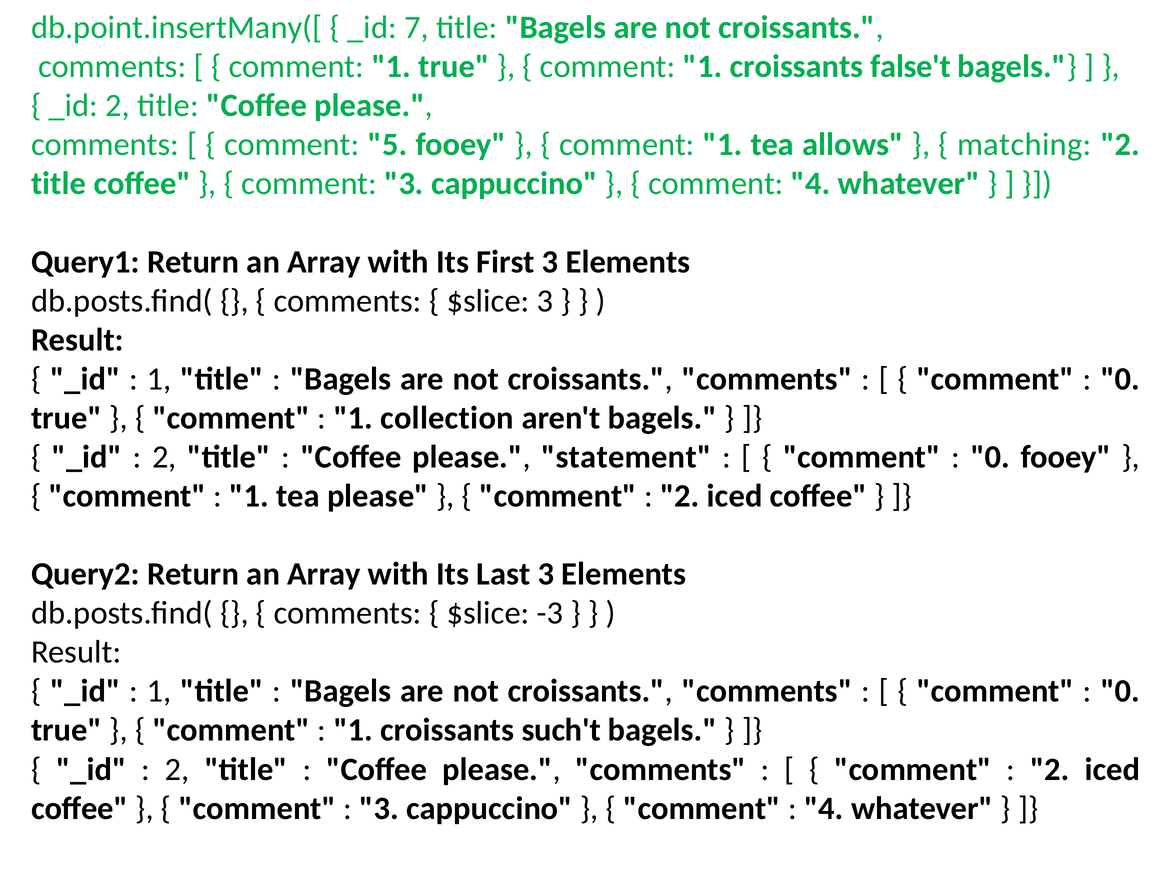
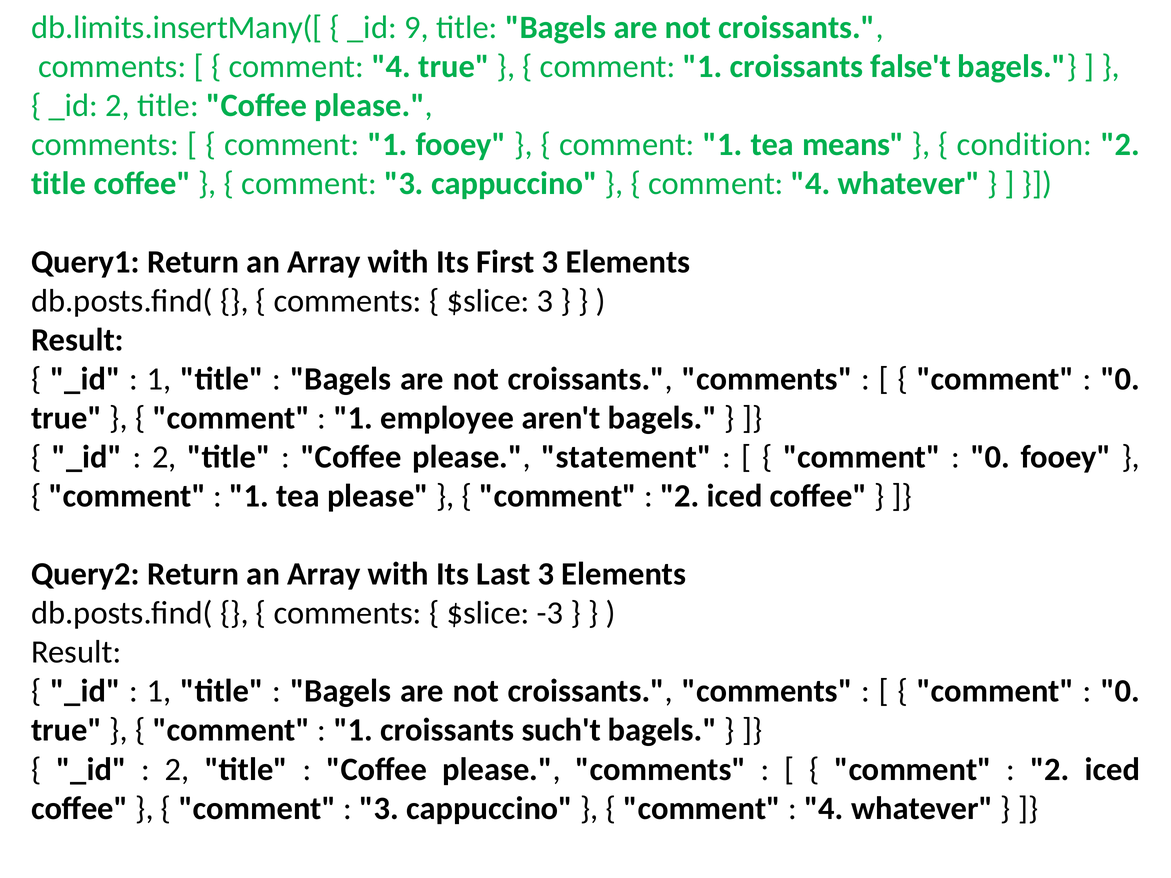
db.point.insertMany([: db.point.insertMany([ -> db.limits.insertMany([
7: 7 -> 9
1 at (391, 67): 1 -> 4
5 at (388, 145): 5 -> 1
allows: allows -> means
matching: matching -> condition
collection: collection -> employee
